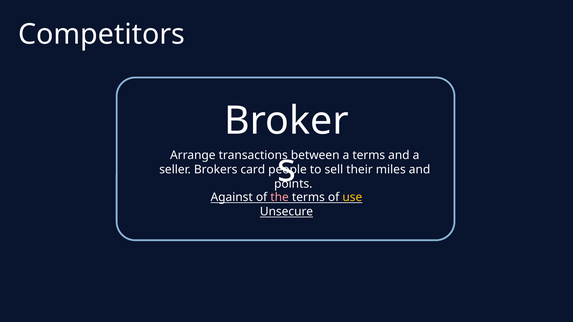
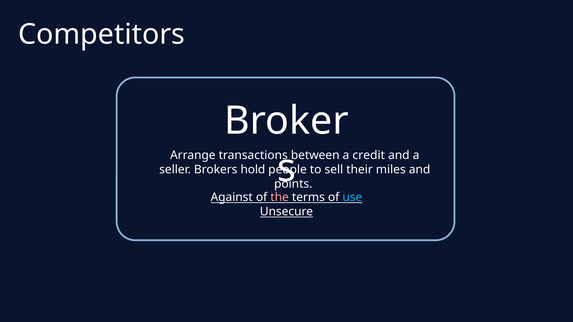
a terms: terms -> credit
card: card -> hold
use colour: yellow -> light blue
